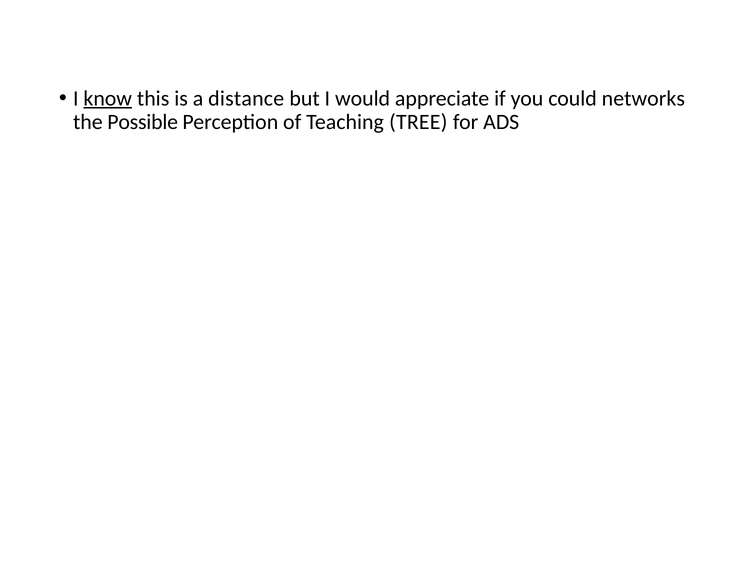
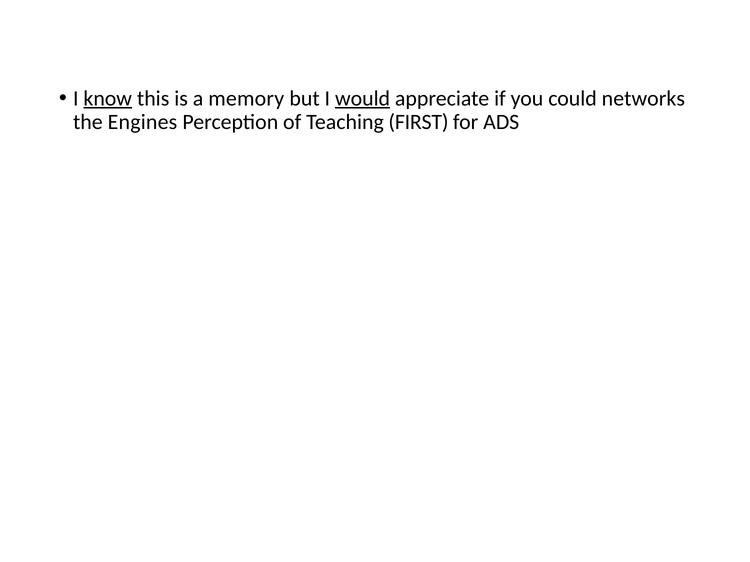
distance: distance -> memory
would underline: none -> present
Possible: Possible -> Engines
TREE: TREE -> FIRST
